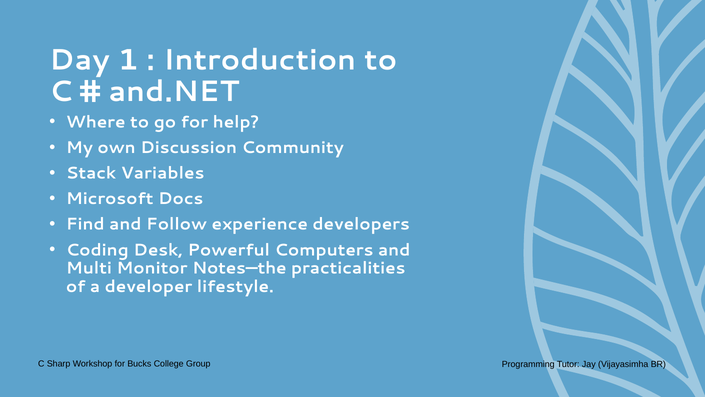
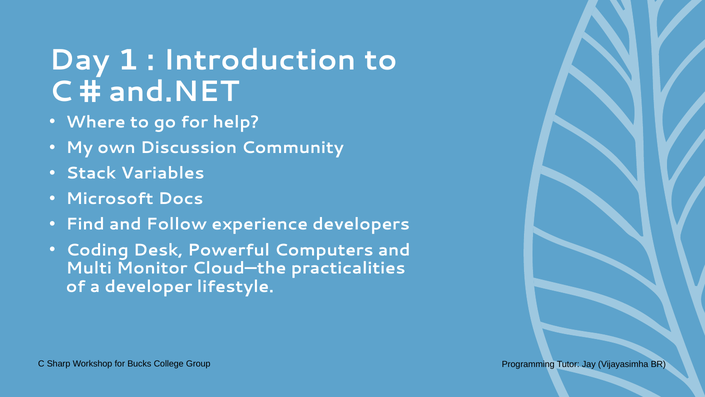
Notes—the: Notes—the -> Cloud—the
